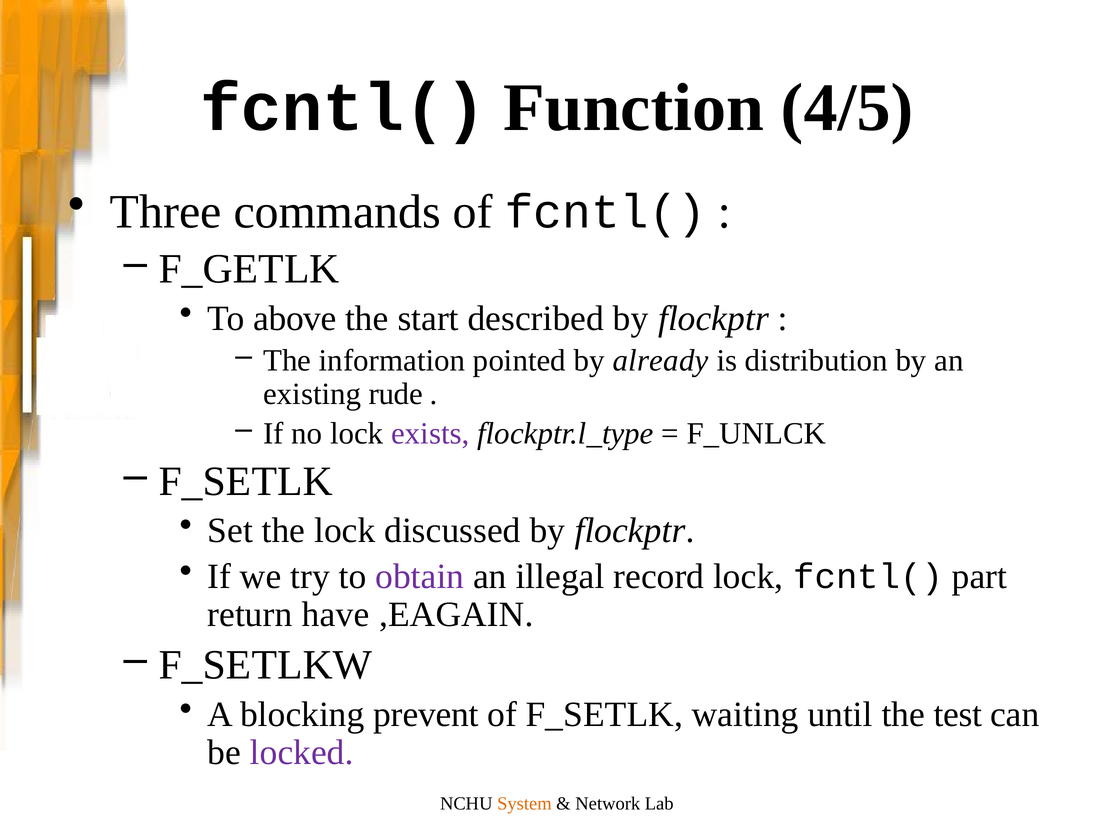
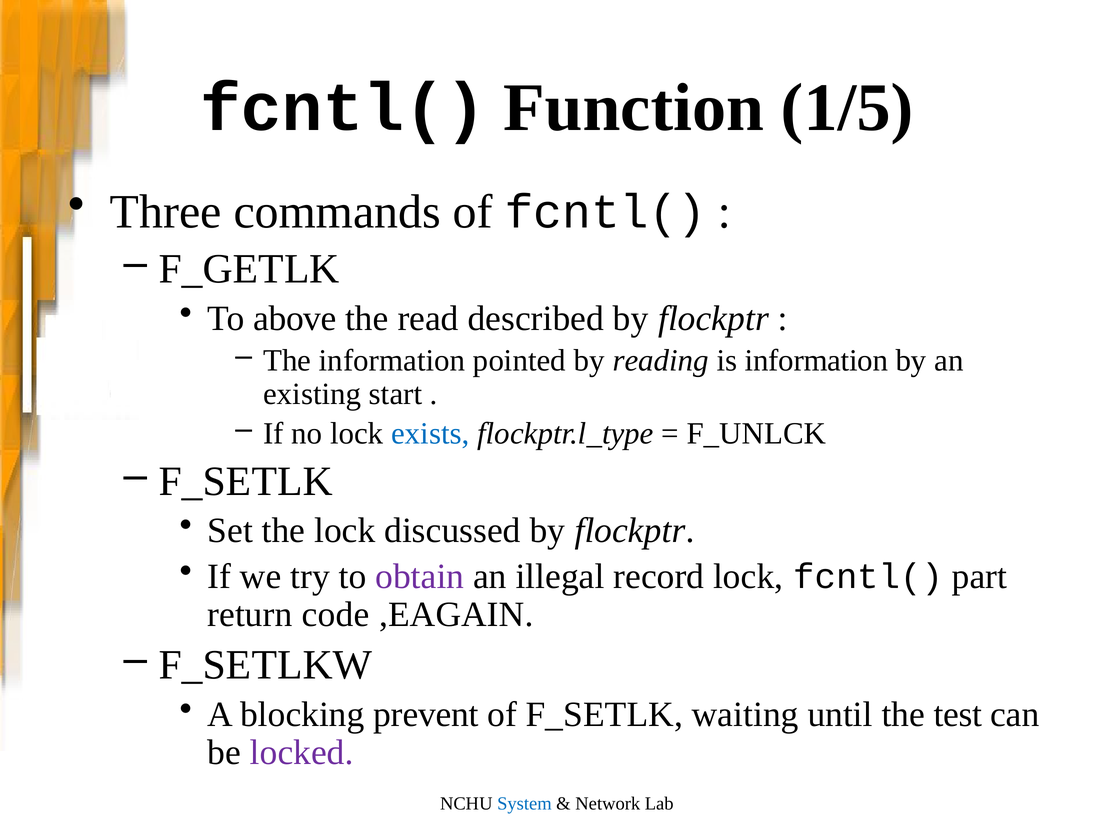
4/5: 4/5 -> 1/5
start: start -> read
already: already -> reading
is distribution: distribution -> information
rude: rude -> start
exists colour: purple -> blue
have: have -> code
System colour: orange -> blue
